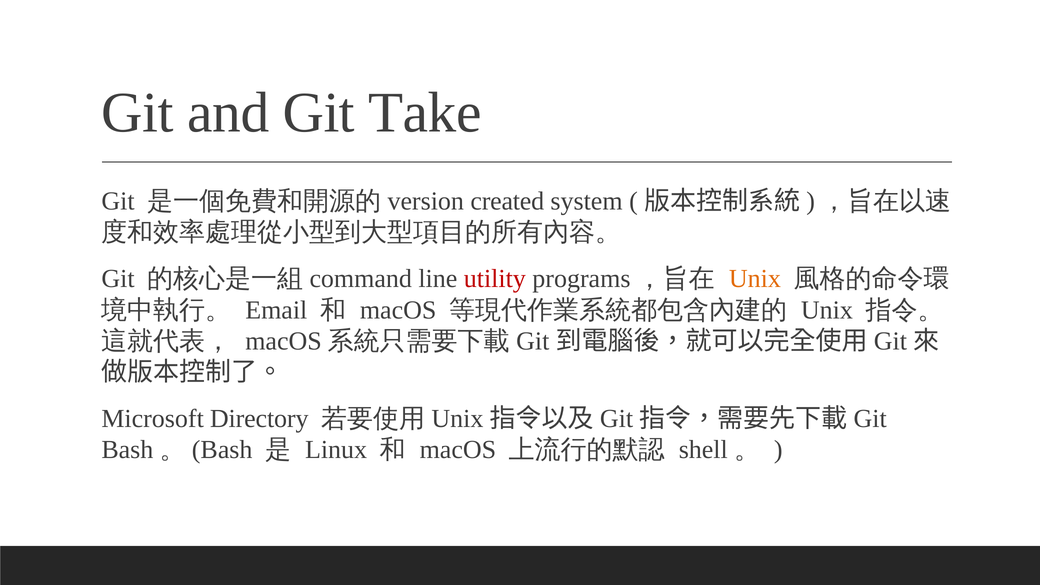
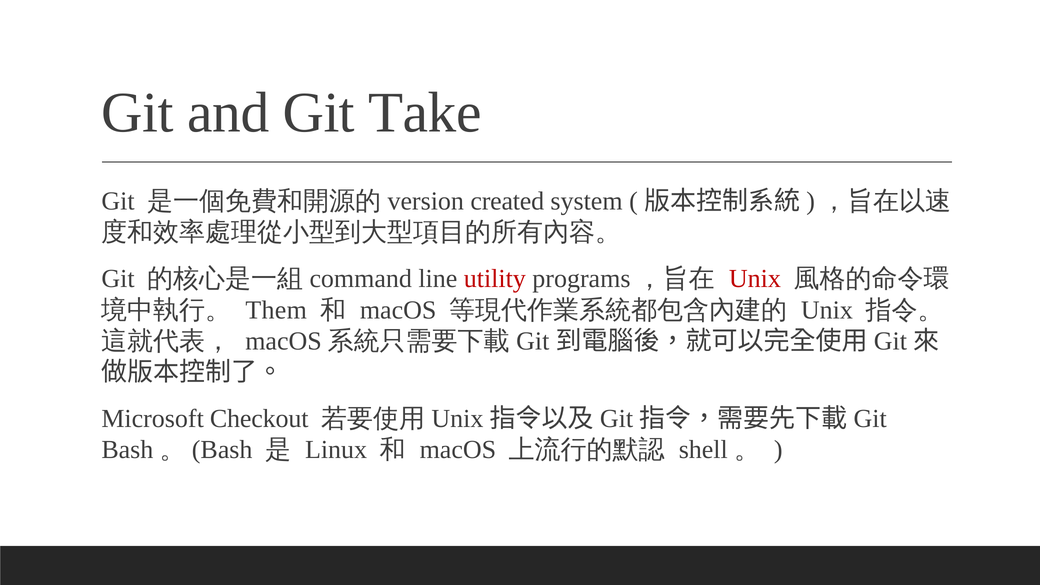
Unix at (755, 279) colour: orange -> red
Email: Email -> Them
Directory: Directory -> Checkout
